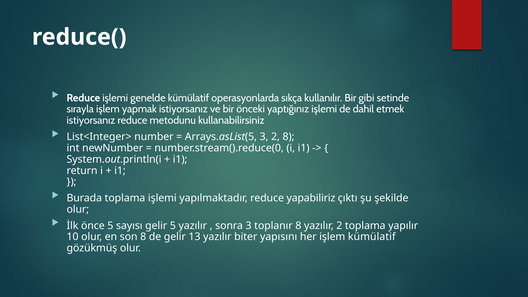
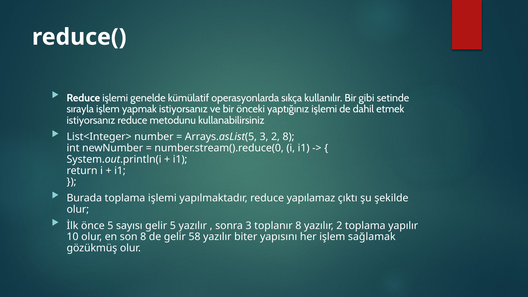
yapabiliriz: yapabiliriz -> yapılamaz
13: 13 -> 58
işlem kümülatif: kümülatif -> sağlamak
